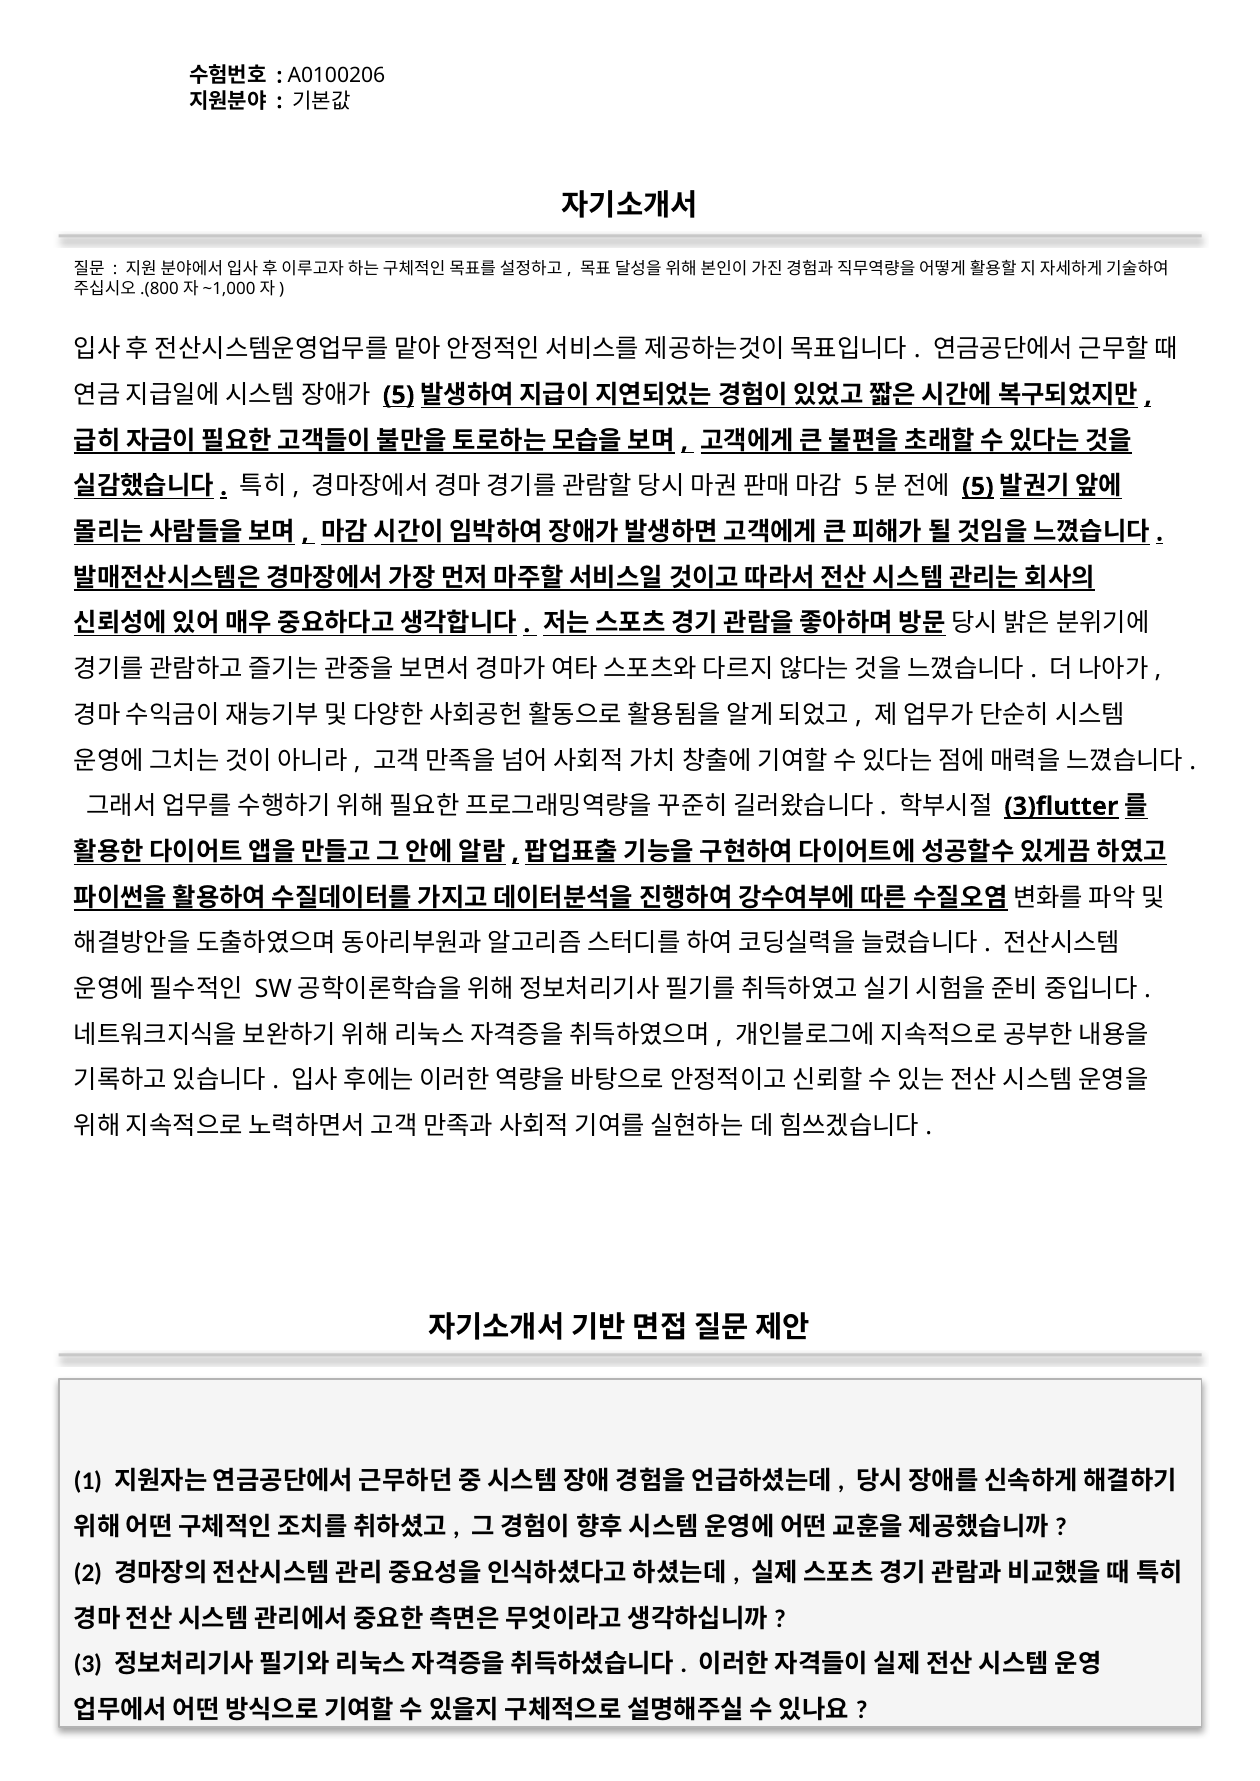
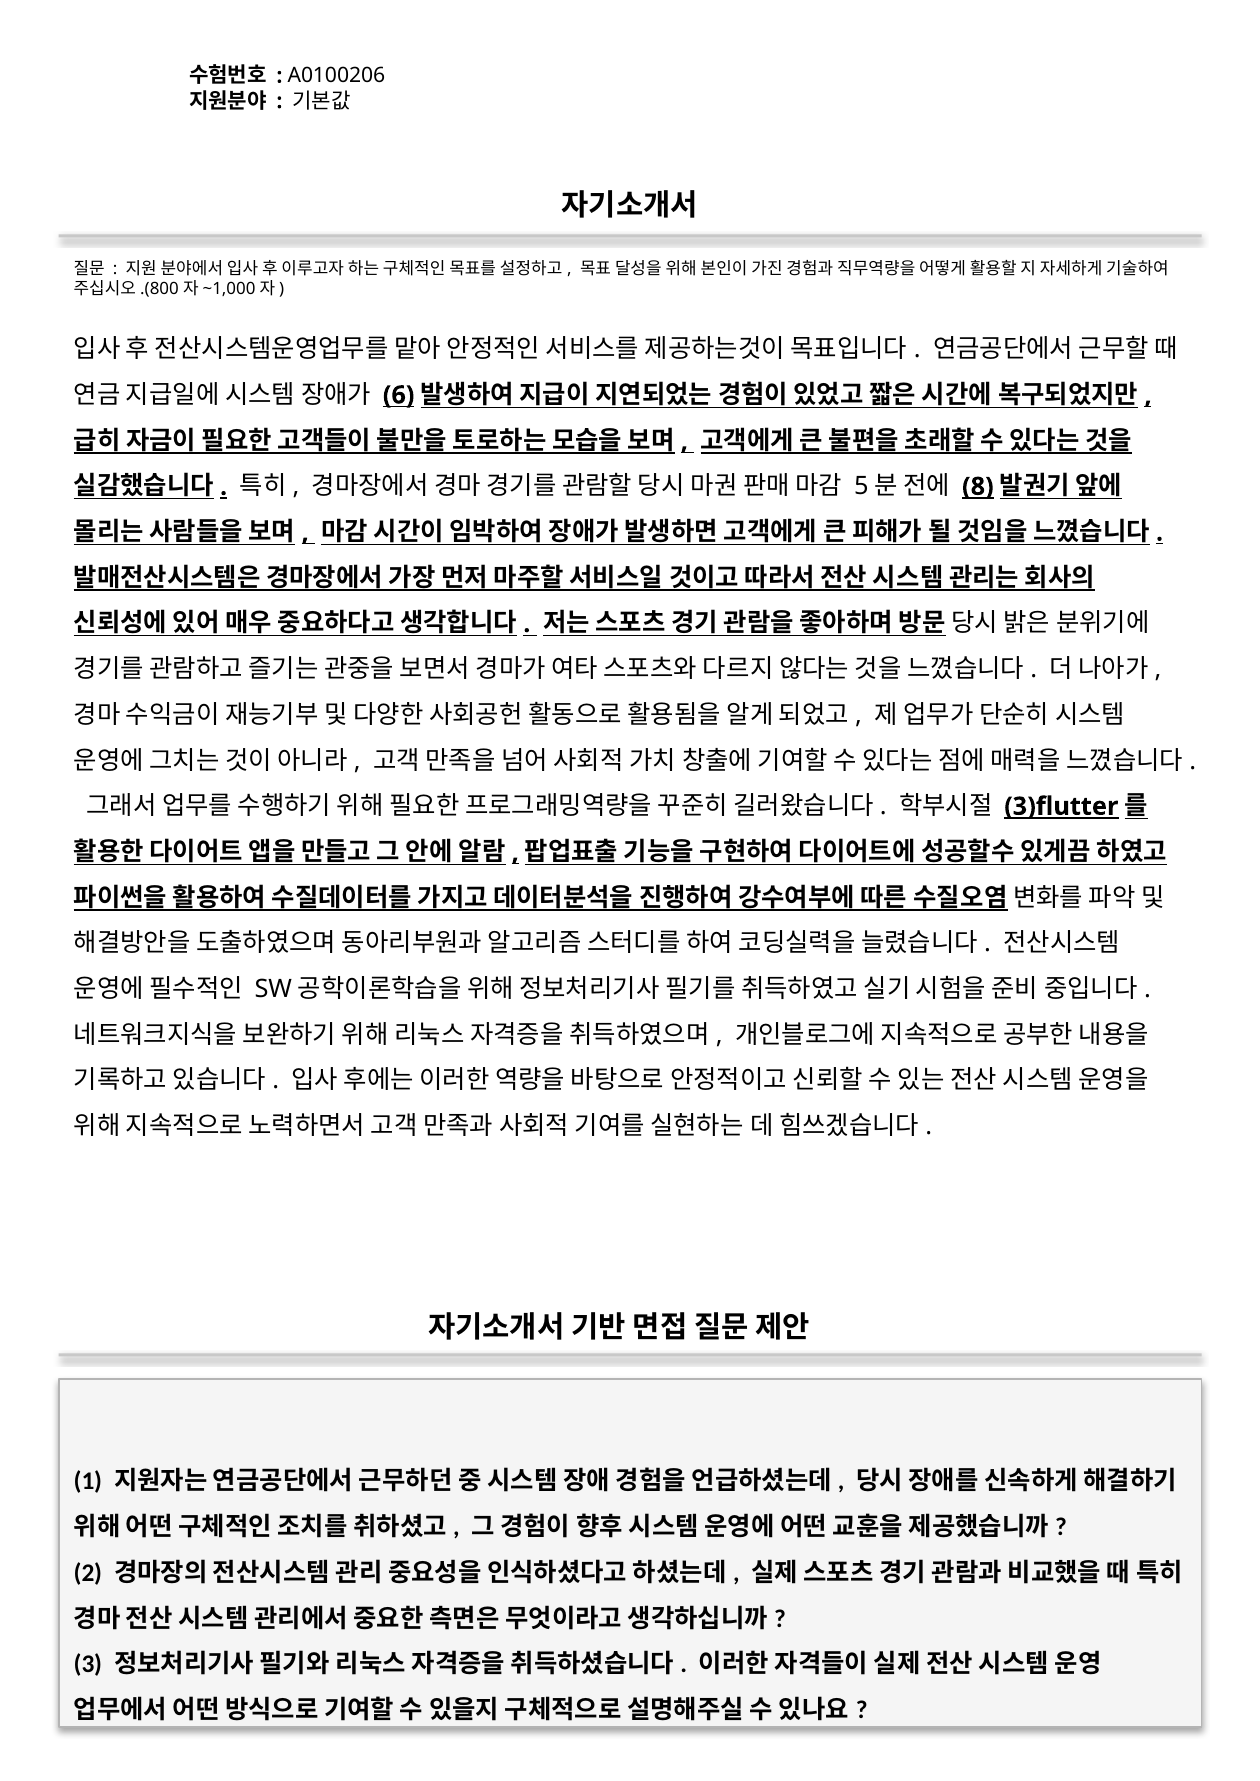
5 at (399, 395): 5 -> 6
5 at (978, 487): 5 -> 8
